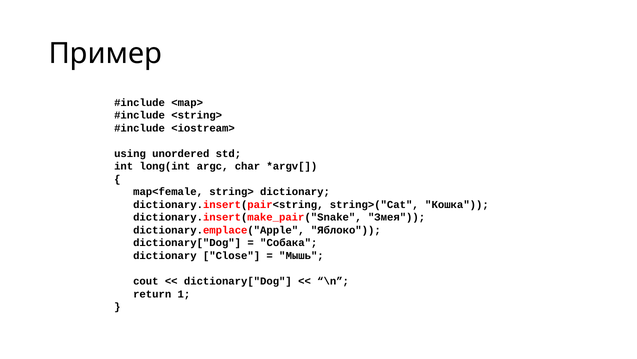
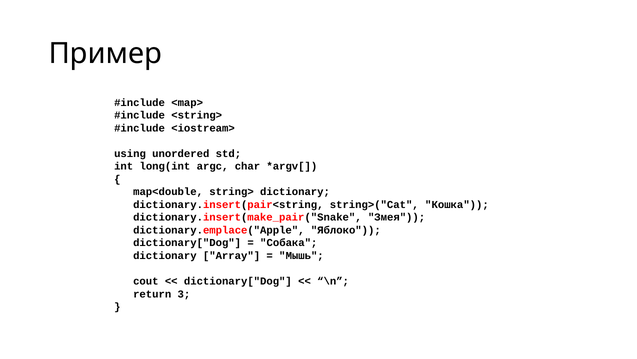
map<female: map<female -> map<double
Close: Close -> Array
1: 1 -> 3
